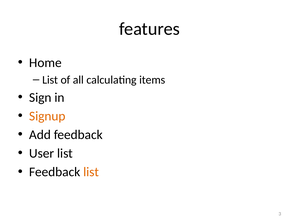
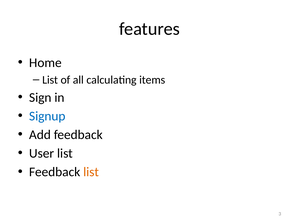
Signup colour: orange -> blue
